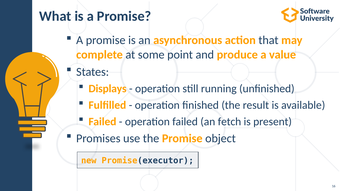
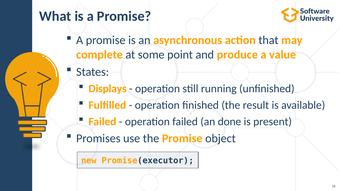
fetch: fetch -> done
